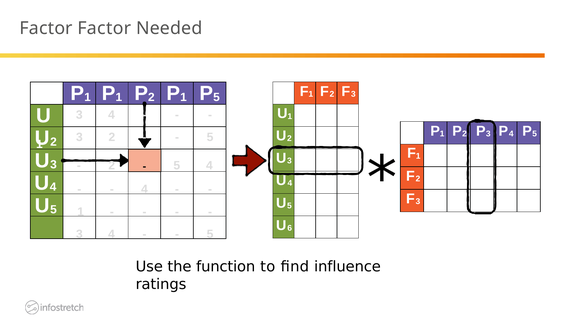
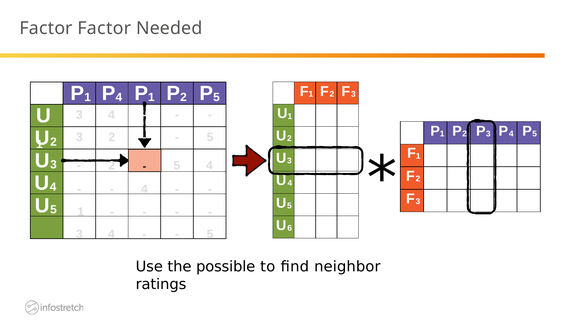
1 at (119, 97): 1 -> 4
2 at (151, 97): 2 -> 1
1 at (183, 97): 1 -> 2
function: function -> possible
influence: influence -> neighbor
